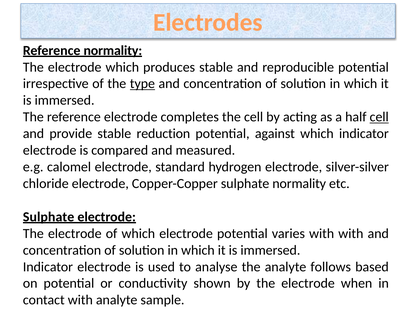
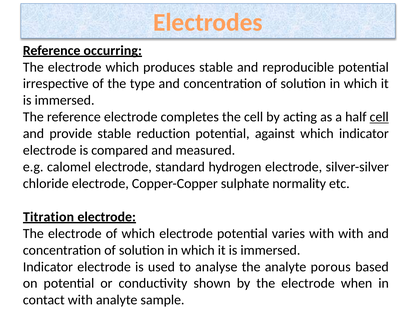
Reference normality: normality -> occurring
type underline: present -> none
Sulphate at (49, 217): Sulphate -> Titration
follows: follows -> porous
